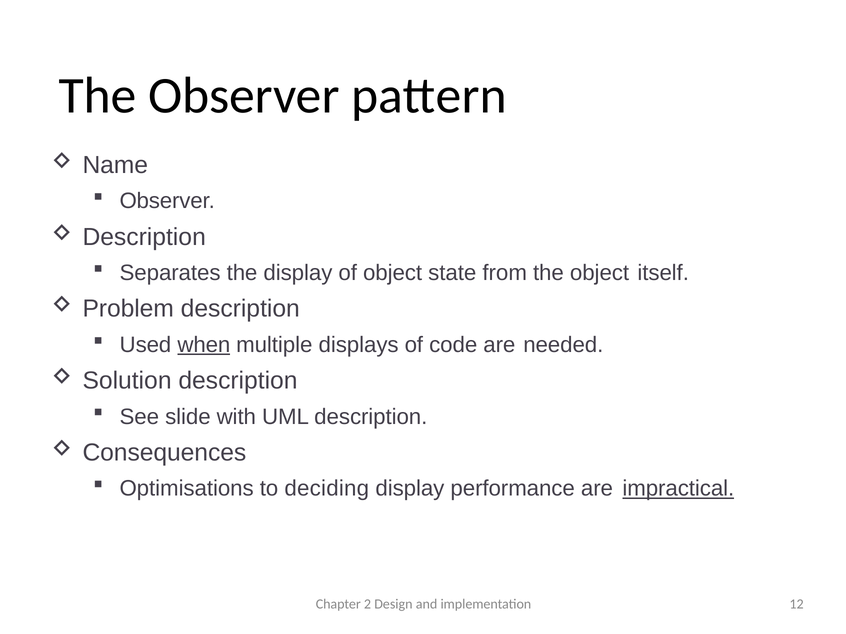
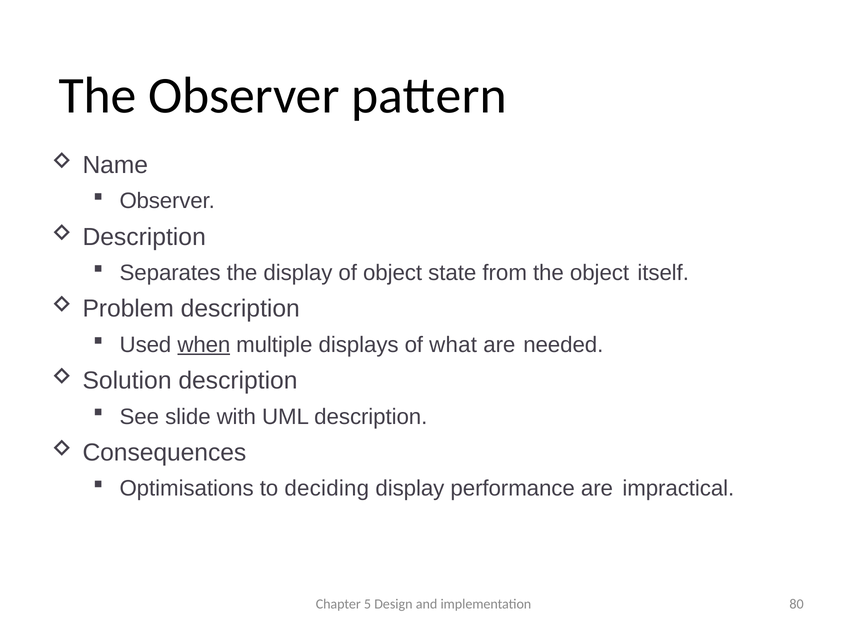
code: code -> what
impractical underline: present -> none
2: 2 -> 5
12: 12 -> 80
